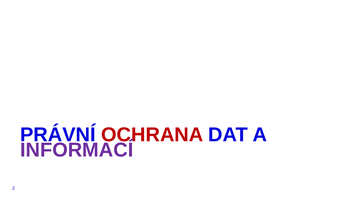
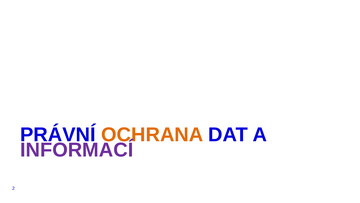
OCHRANA colour: red -> orange
